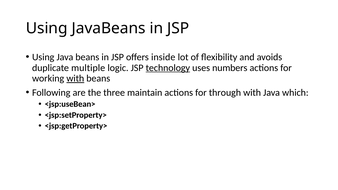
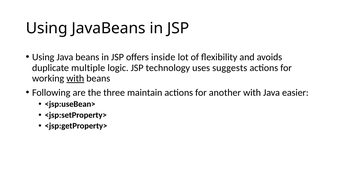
technology underline: present -> none
numbers: numbers -> suggests
through: through -> another
which: which -> easier
